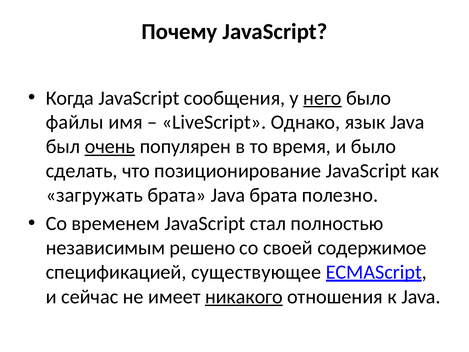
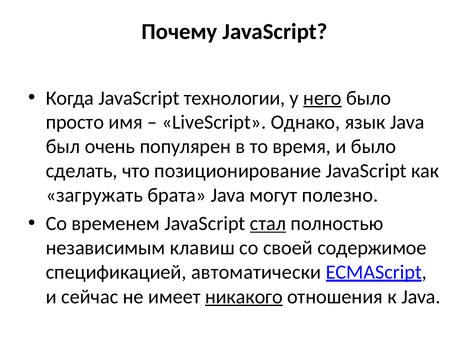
сообщения: сообщения -> технологии
файлы: файлы -> просто
очень underline: present -> none
Java брата: брата -> могут
стал underline: none -> present
решено: решено -> клавиш
существующее: существующее -> автоматически
